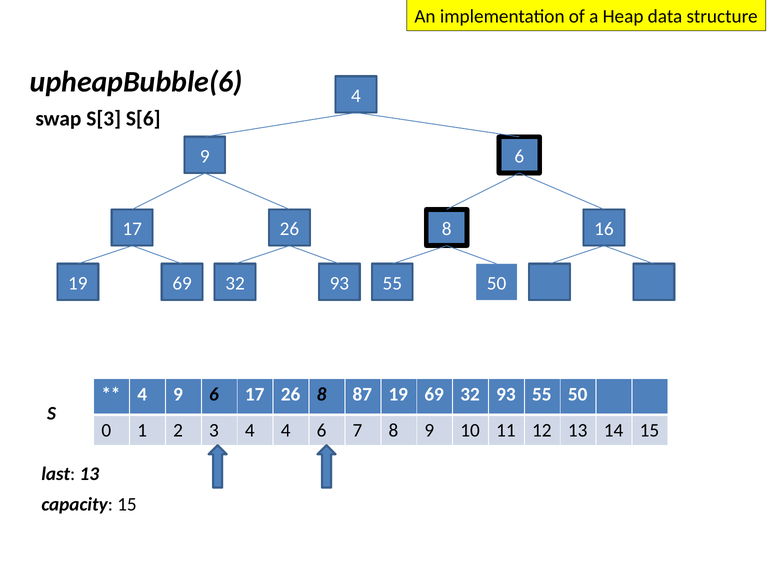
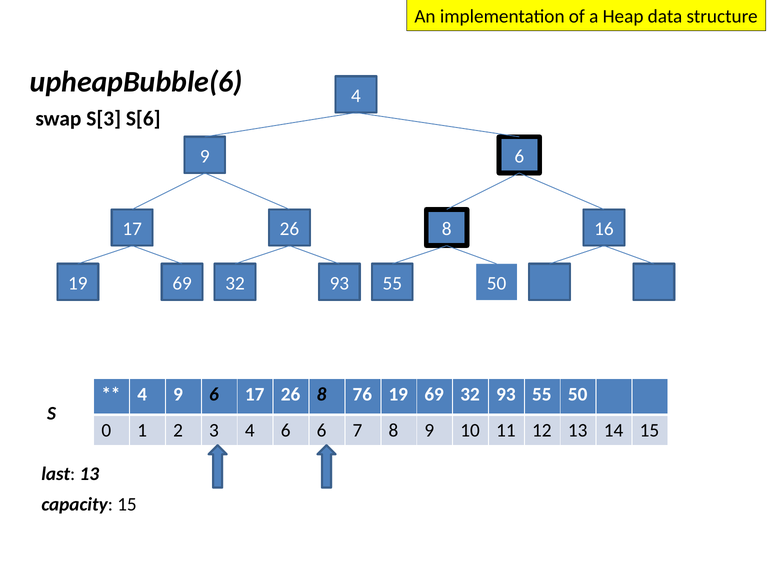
87: 87 -> 76
4 4: 4 -> 6
